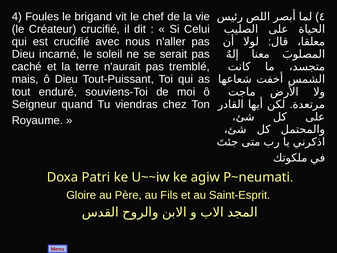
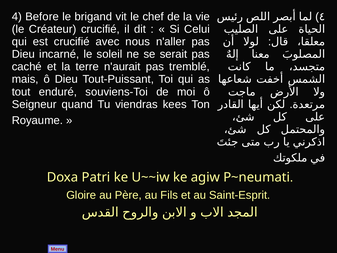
Foules: Foules -> Before
chez: chez -> kees
